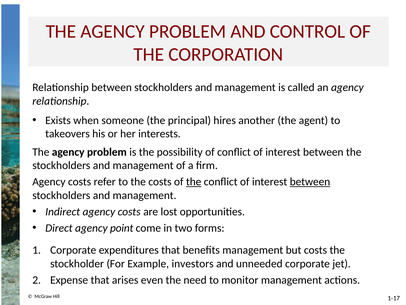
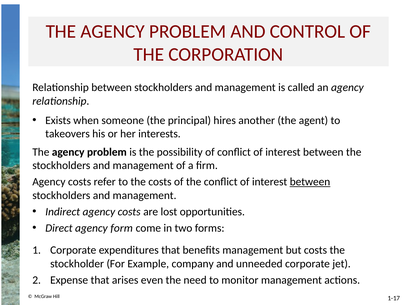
the at (194, 182) underline: present -> none
point: point -> form
investors: investors -> company
